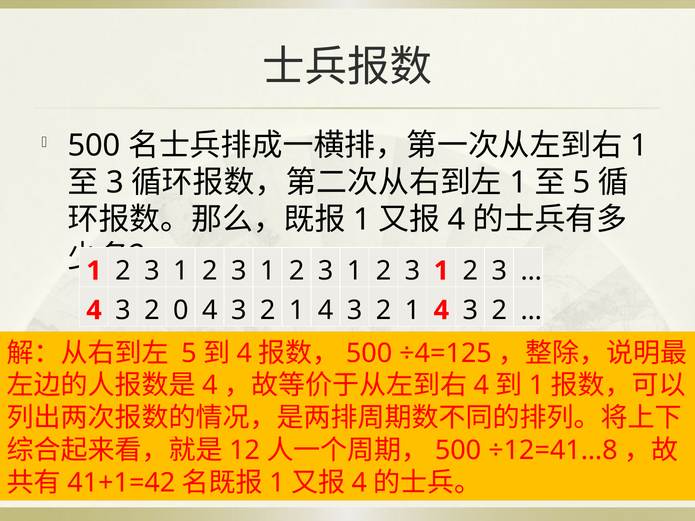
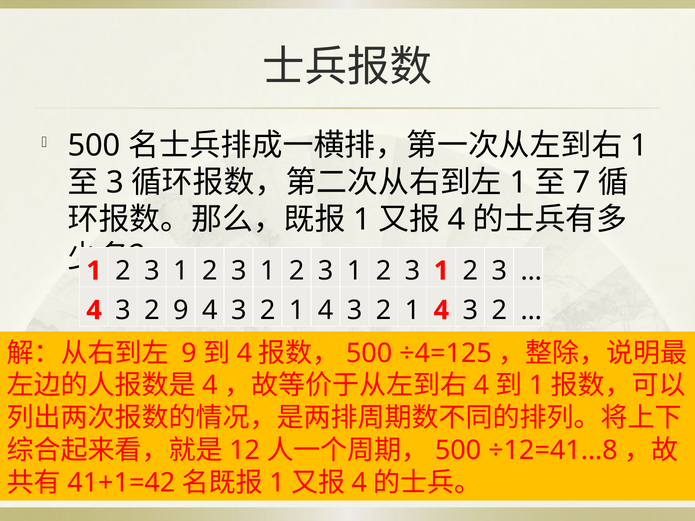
5 at (582, 183): 5 -> 7
2 0: 0 -> 9
5 at (189, 353): 5 -> 9
